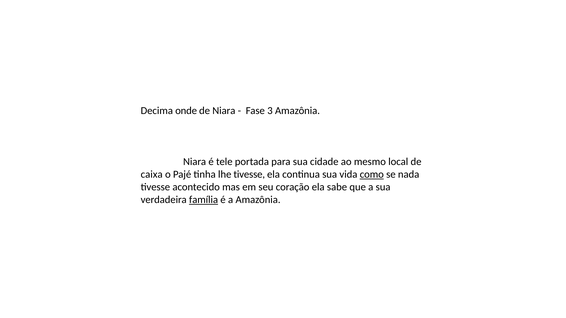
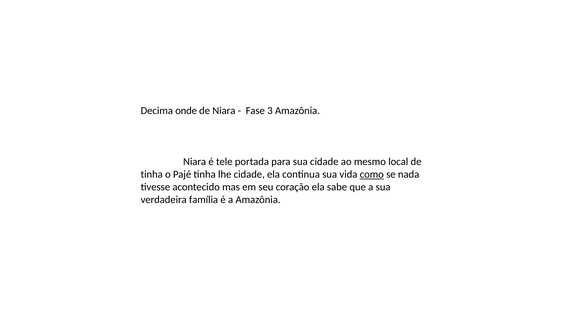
caixa at (152, 175): caixa -> tinha
lhe tivesse: tivesse -> cidade
família underline: present -> none
